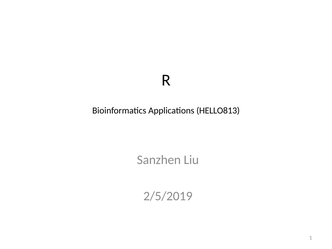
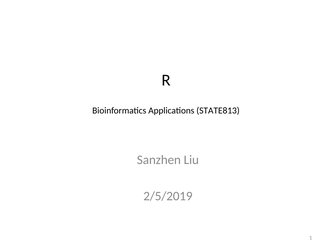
HELLO813: HELLO813 -> STATE813
